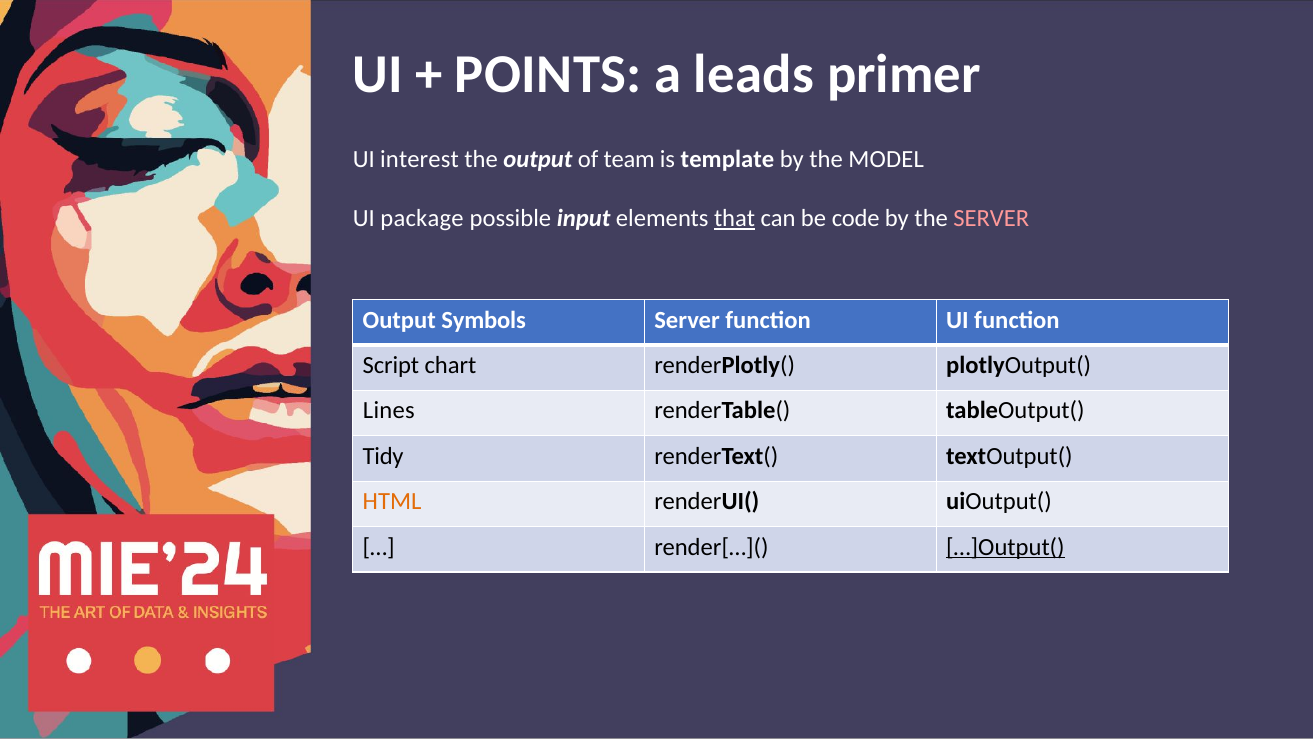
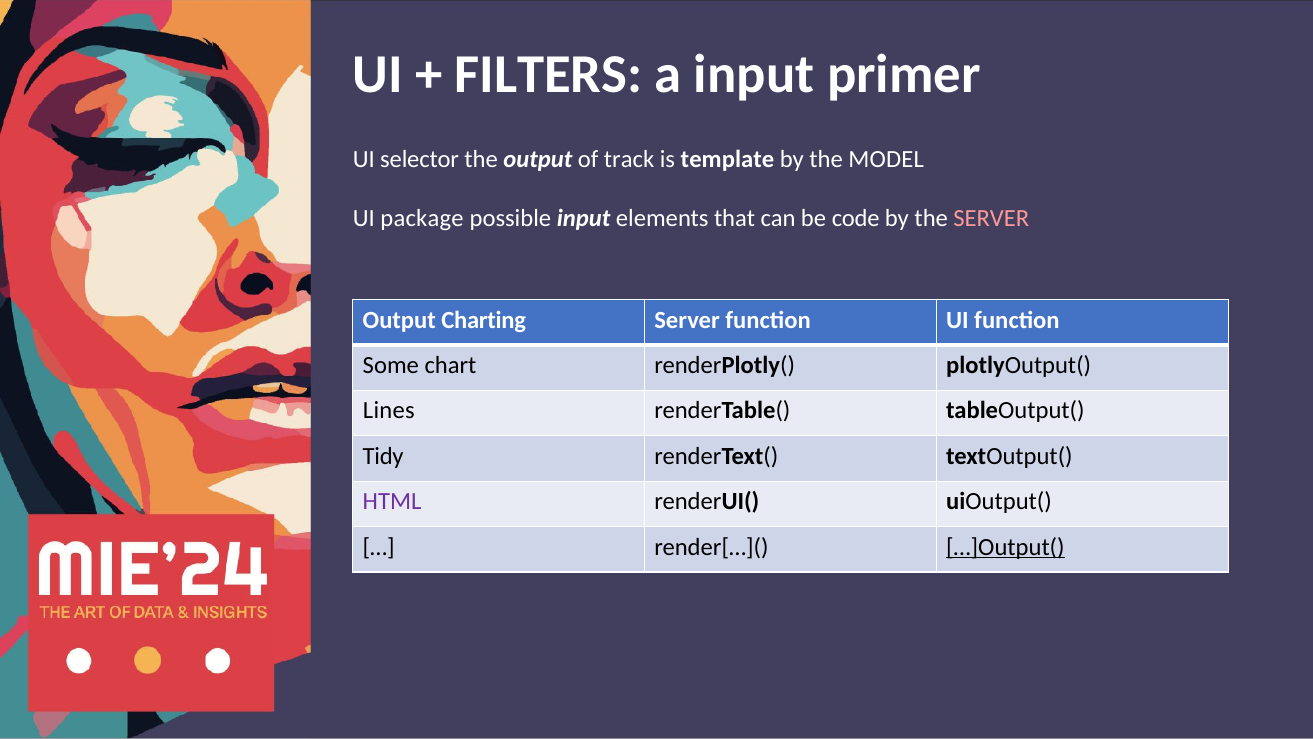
POINTS: POINTS -> FILTERS
a leads: leads -> input
interest: interest -> selector
team: team -> track
that underline: present -> none
Symbols: Symbols -> Charting
Script: Script -> Some
HTML colour: orange -> purple
